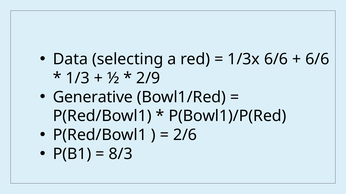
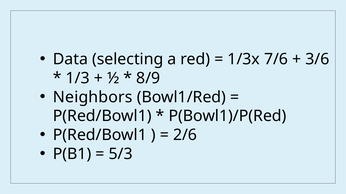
1/3x 6/6: 6/6 -> 7/6
6/6 at (317, 59): 6/6 -> 3/6
2/9: 2/9 -> 8/9
Generative: Generative -> Neighbors
8/3: 8/3 -> 5/3
